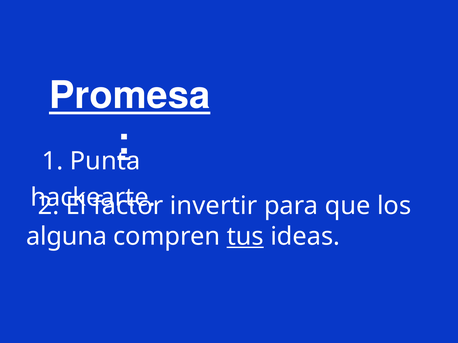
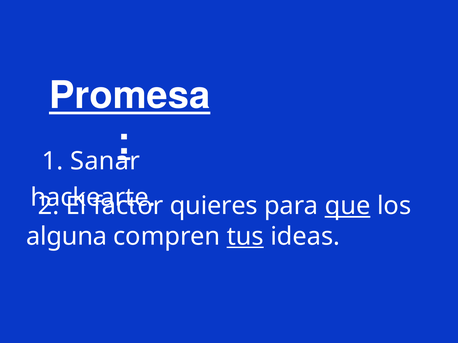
Punta: Punta -> Sanar
invertir: invertir -> quieres
que underline: none -> present
